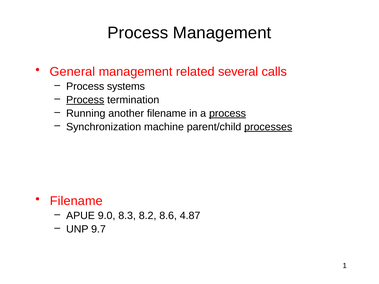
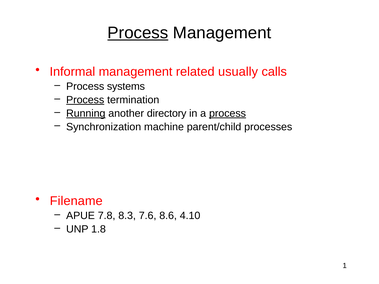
Process at (138, 33) underline: none -> present
General: General -> Informal
several: several -> usually
Running underline: none -> present
another filename: filename -> directory
processes underline: present -> none
9.0: 9.0 -> 7.8
8.2: 8.2 -> 7.6
4.87: 4.87 -> 4.10
9.7: 9.7 -> 1.8
